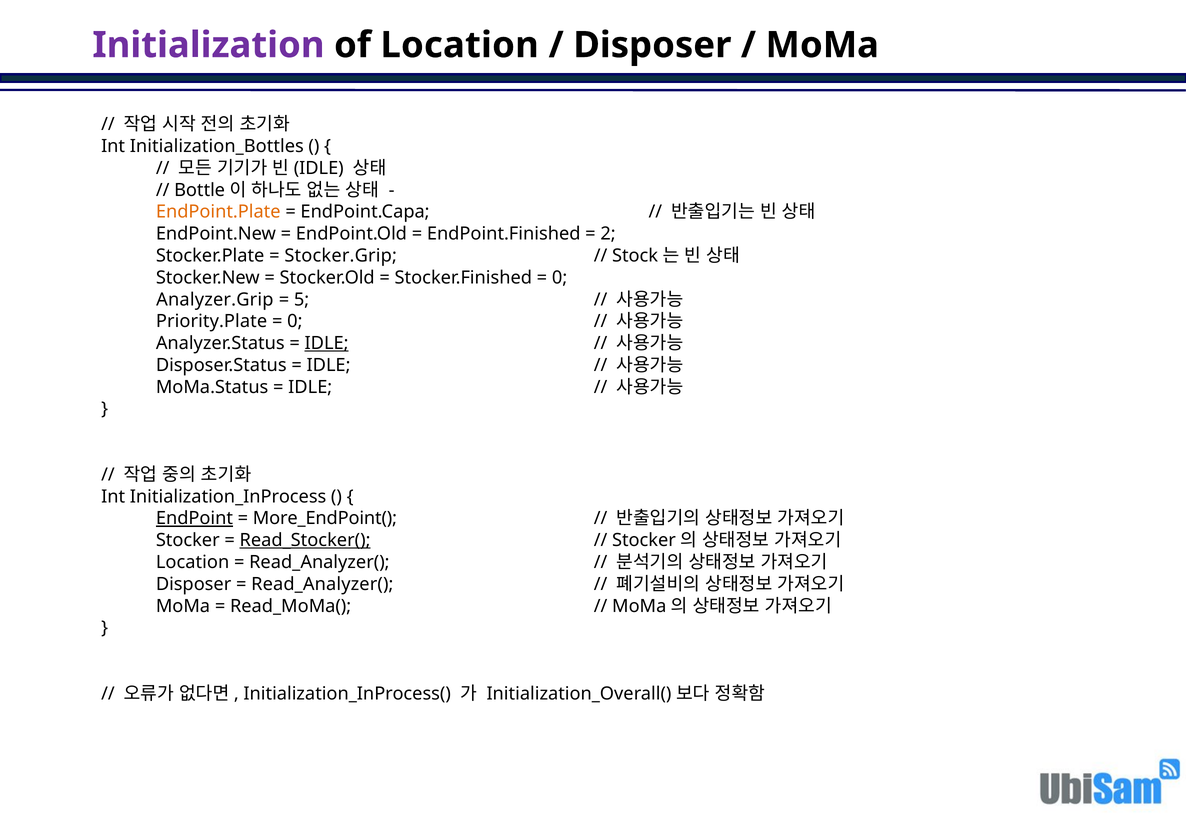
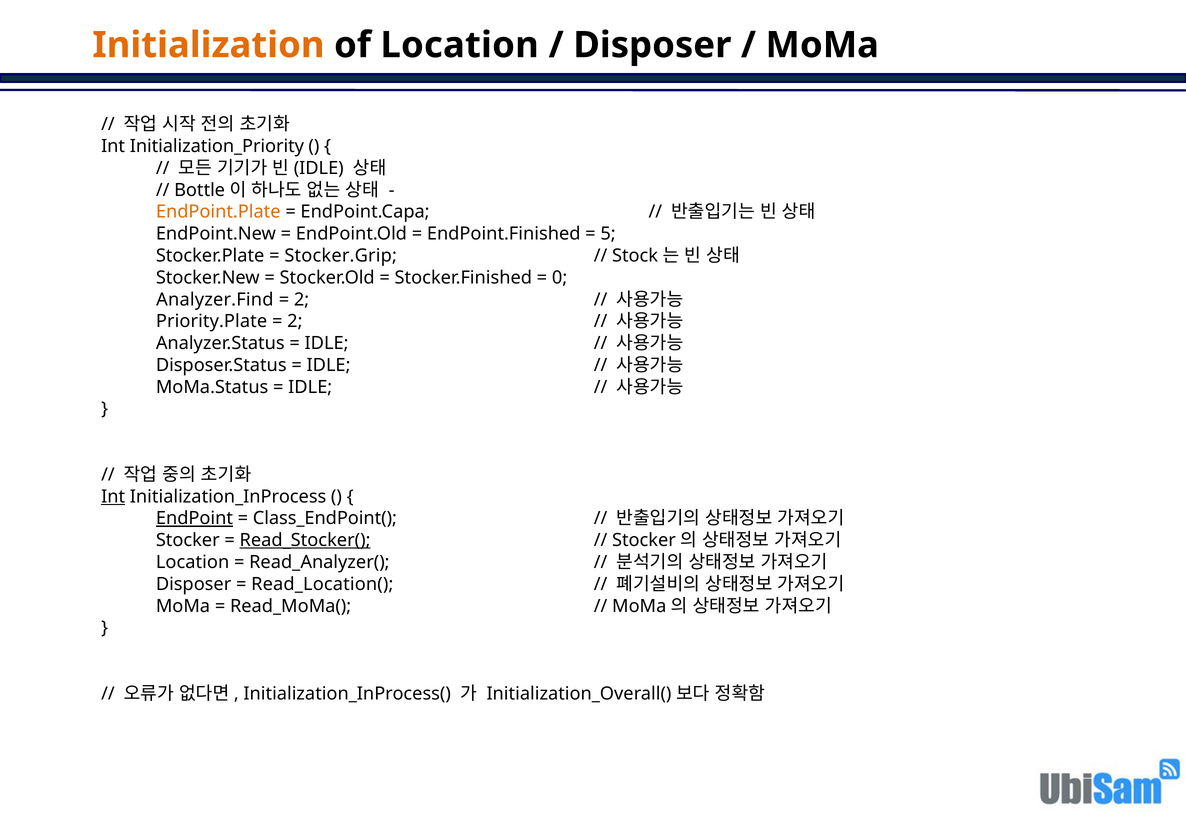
Initialization colour: purple -> orange
Initialization_Bottles: Initialization_Bottles -> Initialization_Priority
2: 2 -> 5
Analyzer.Grip: Analyzer.Grip -> Analyzer.Find
5 at (302, 300): 5 -> 2
0 at (295, 321): 0 -> 2
IDLE at (327, 343) underline: present -> none
Int at (113, 497) underline: none -> present
More_EndPoint(: More_EndPoint( -> Class_EndPoint(
Read_Analyzer( at (322, 584): Read_Analyzer( -> Read_Location(
